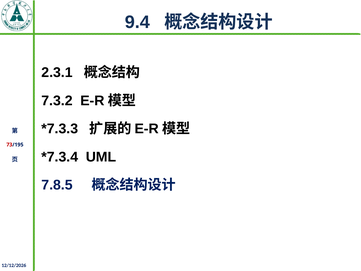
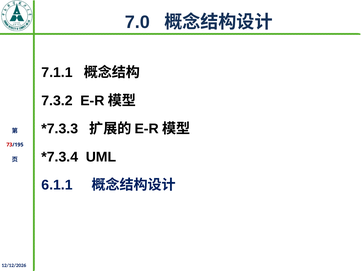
9.4: 9.4 -> 7.0
2.3.1: 2.3.1 -> 7.1.1
7.8.5: 7.8.5 -> 6.1.1
